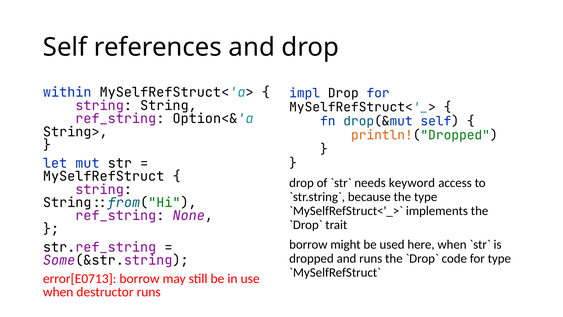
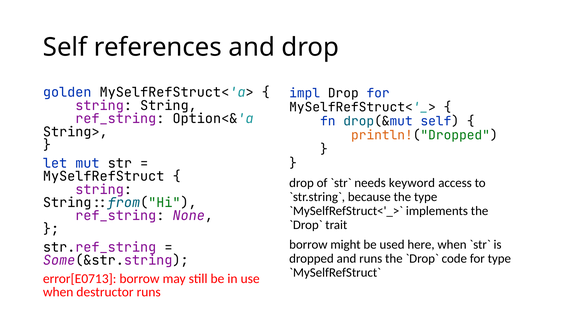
within: within -> golden
